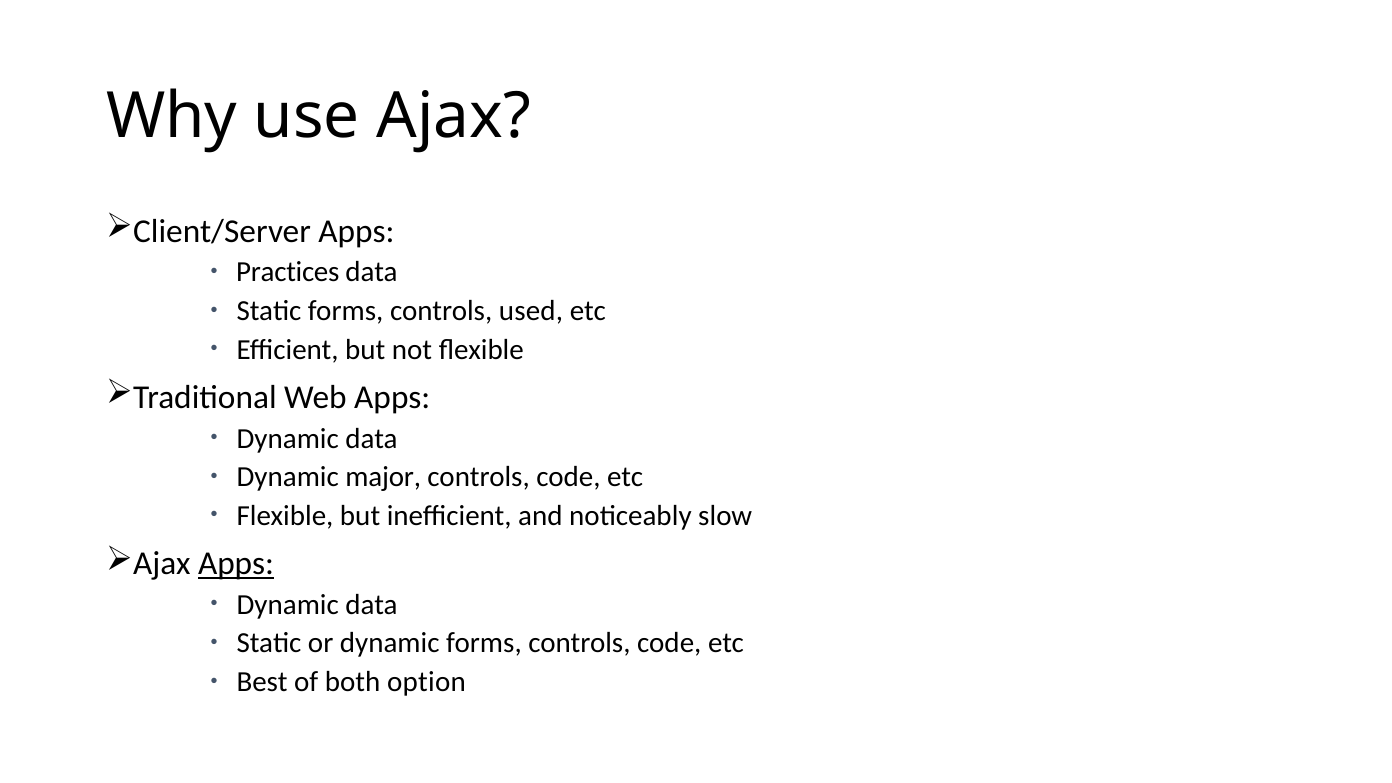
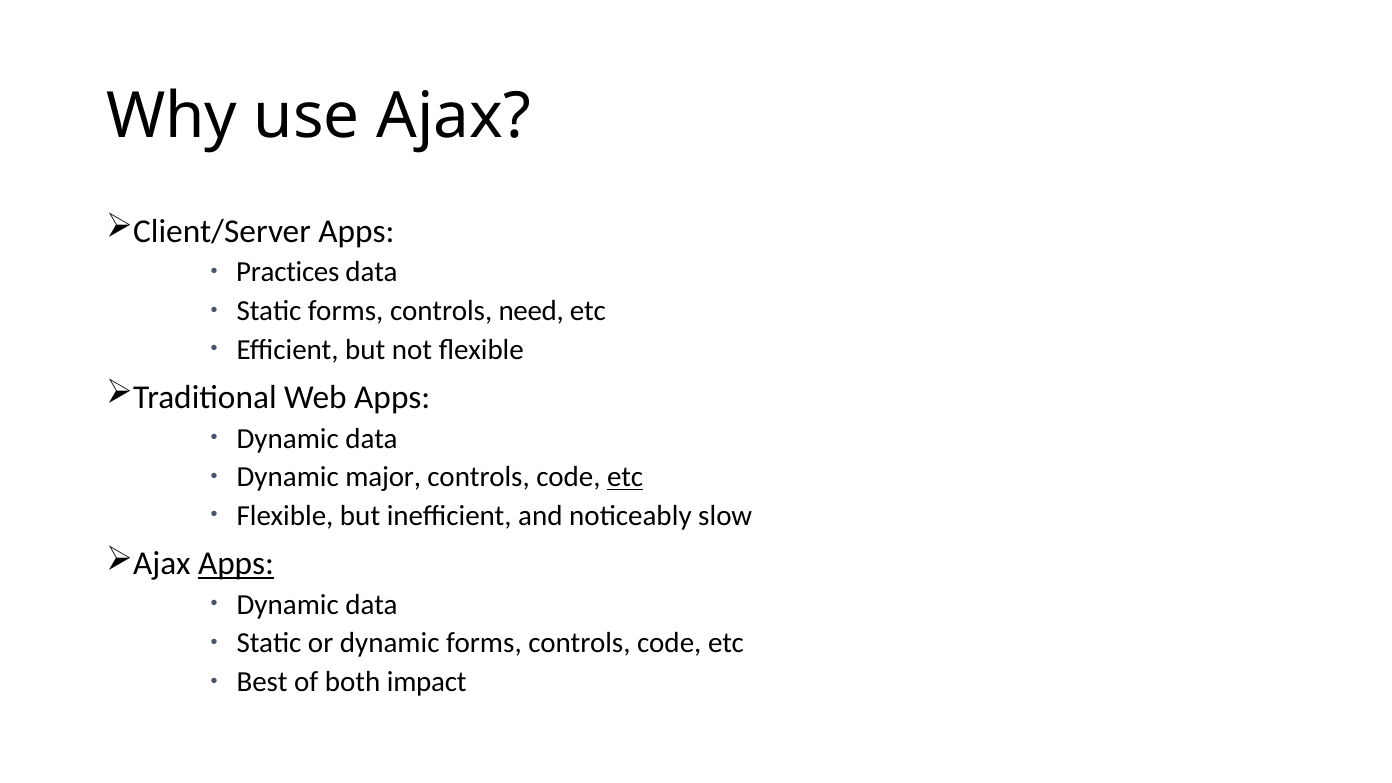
used: used -> need
etc at (625, 477) underline: none -> present
option: option -> impact
